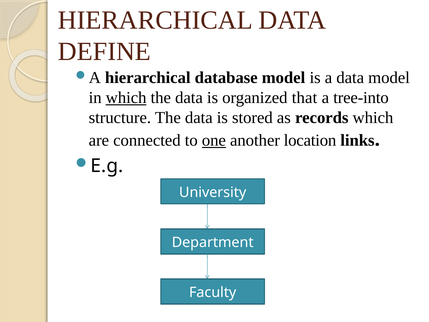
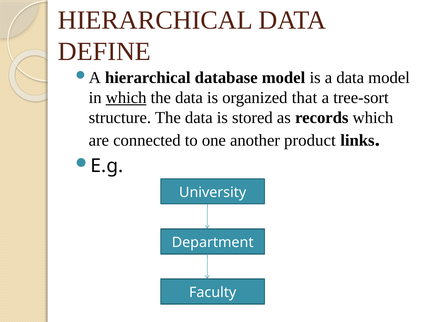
tree-into: tree-into -> tree-sort
one underline: present -> none
location: location -> product
